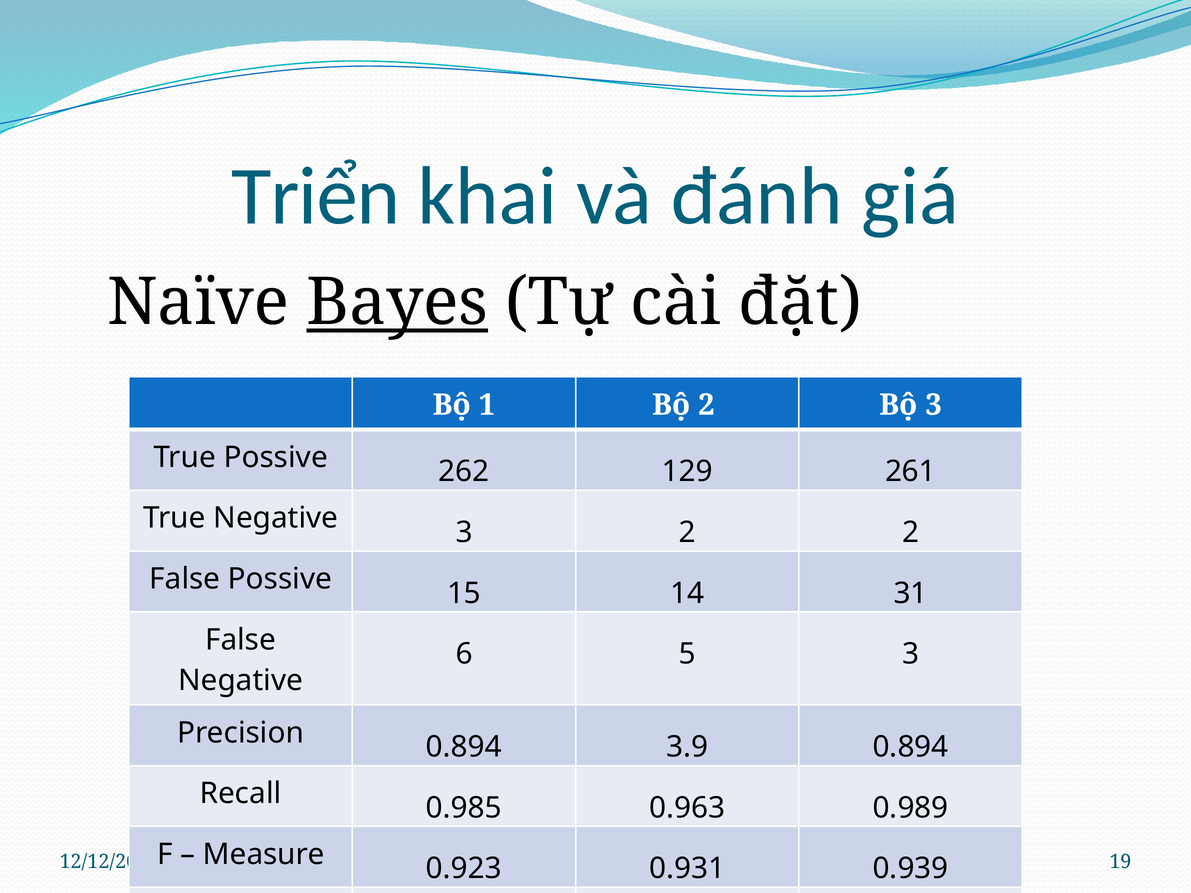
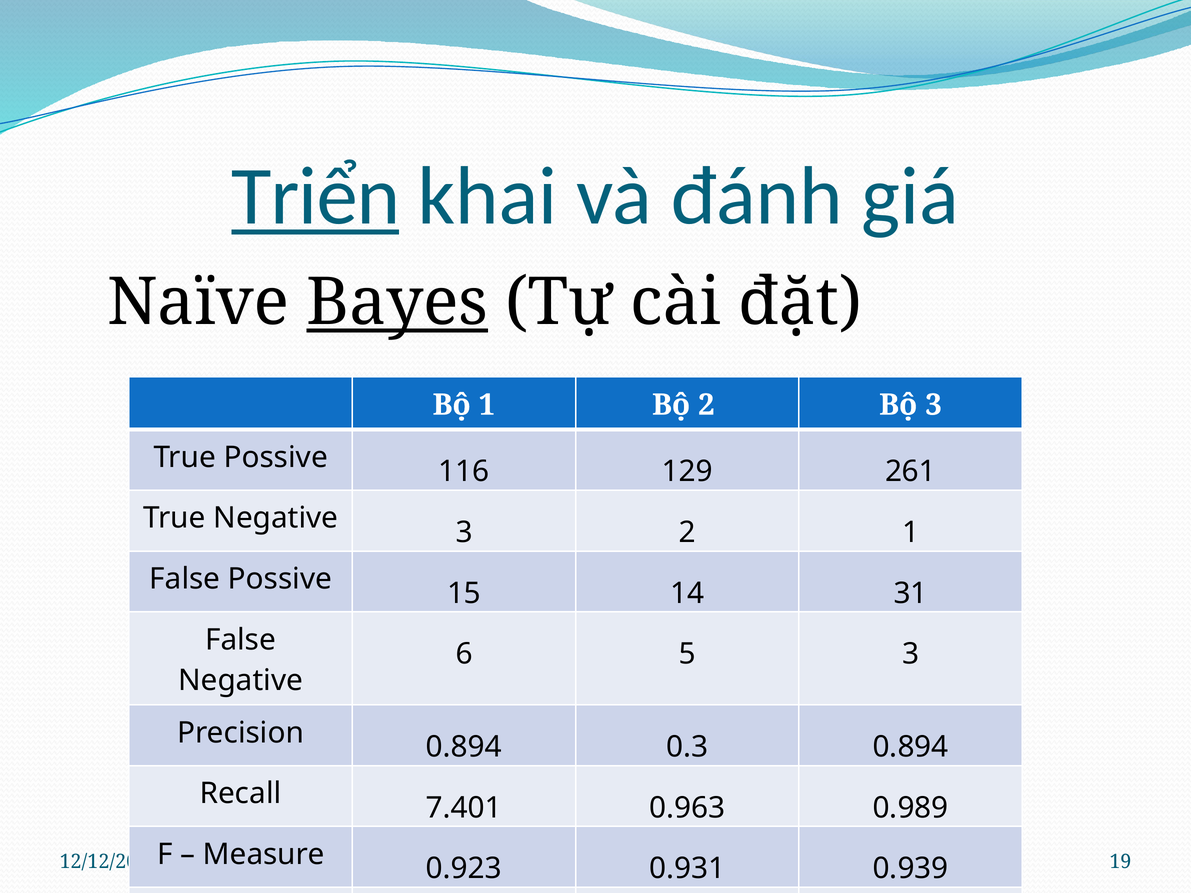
Triển underline: none -> present
262: 262 -> 116
2 2: 2 -> 1
3.9: 3.9 -> 0.3
0.985: 0.985 -> 7.401
